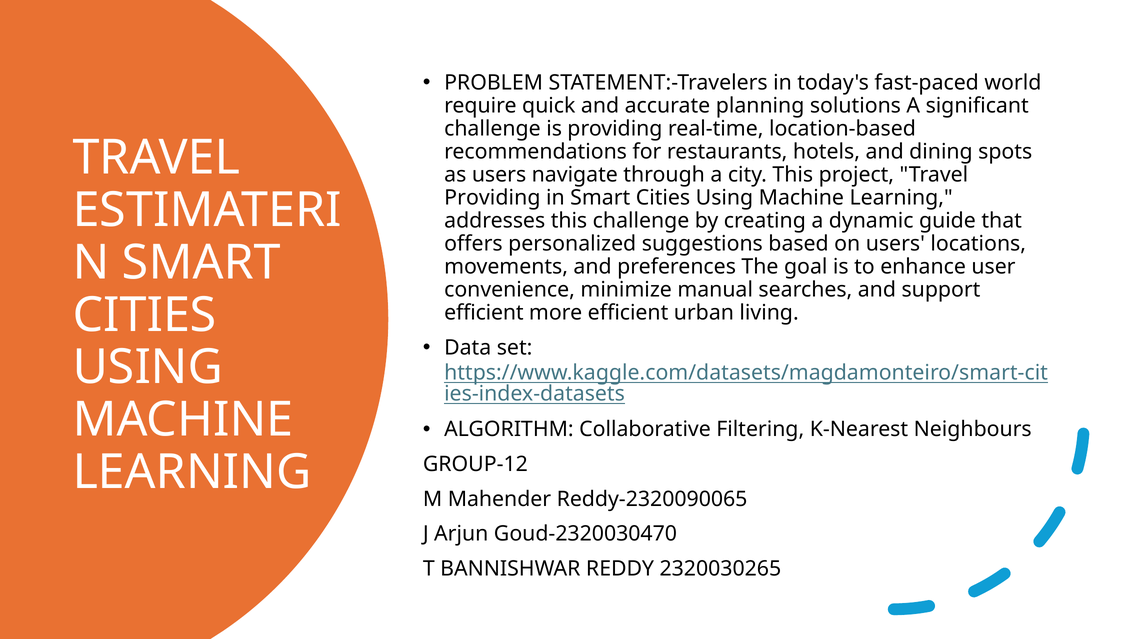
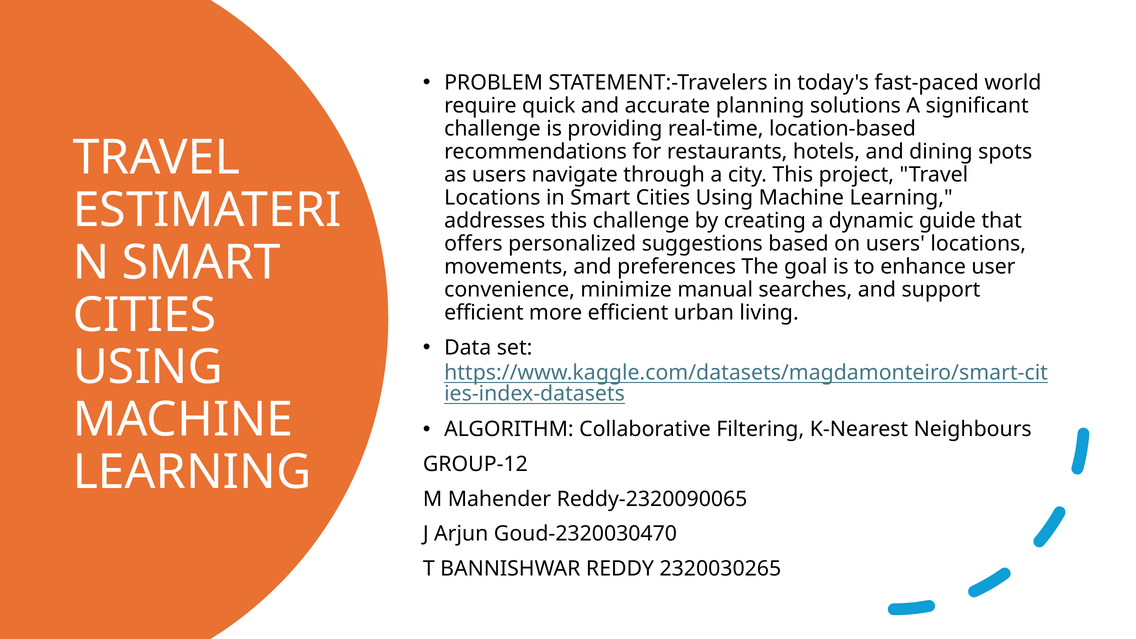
Providing at (492, 198): Providing -> Locations
